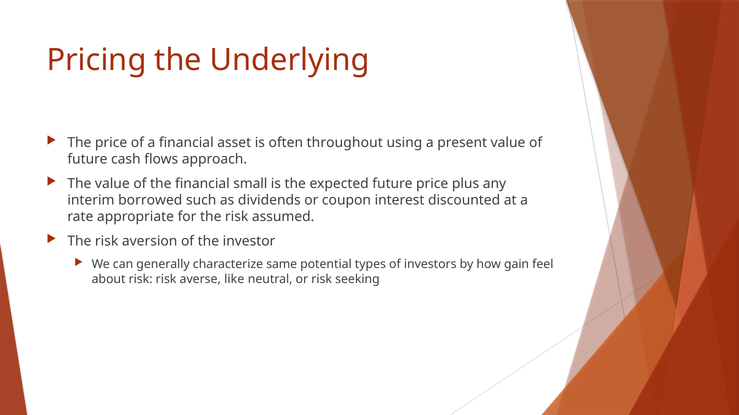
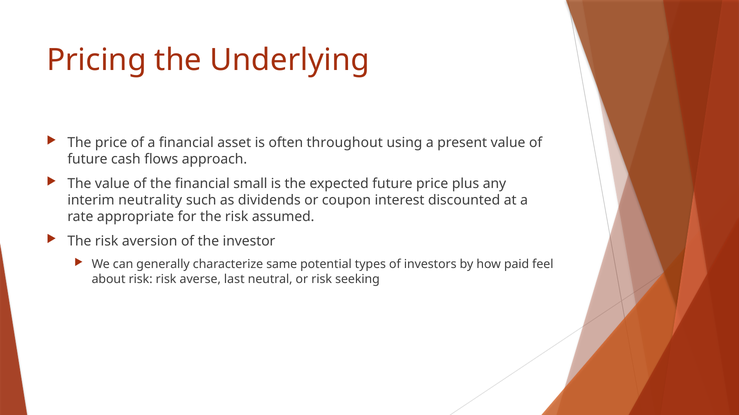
borrowed: borrowed -> neutrality
gain: gain -> paid
like: like -> last
